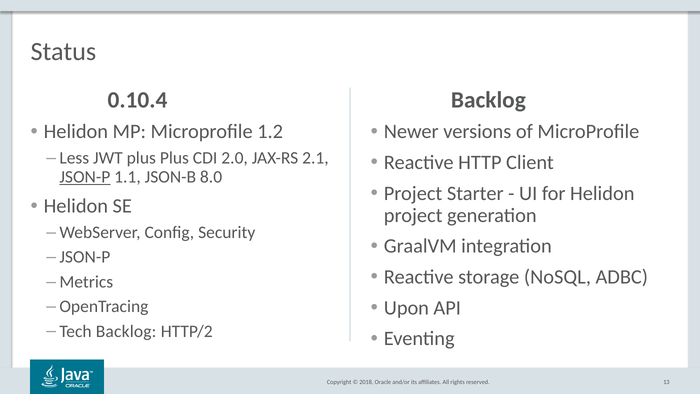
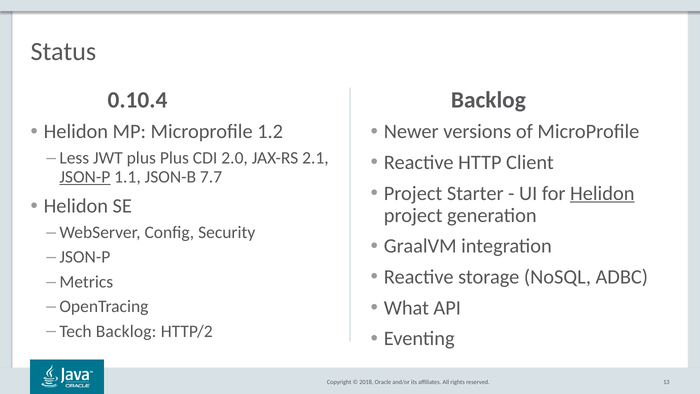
8.0: 8.0 -> 7.7
Helidon at (602, 193) underline: none -> present
Upon: Upon -> What
